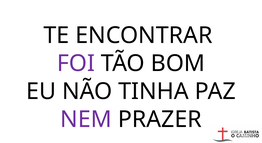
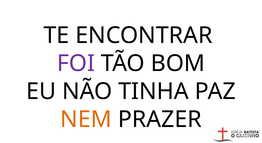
NEM colour: purple -> orange
